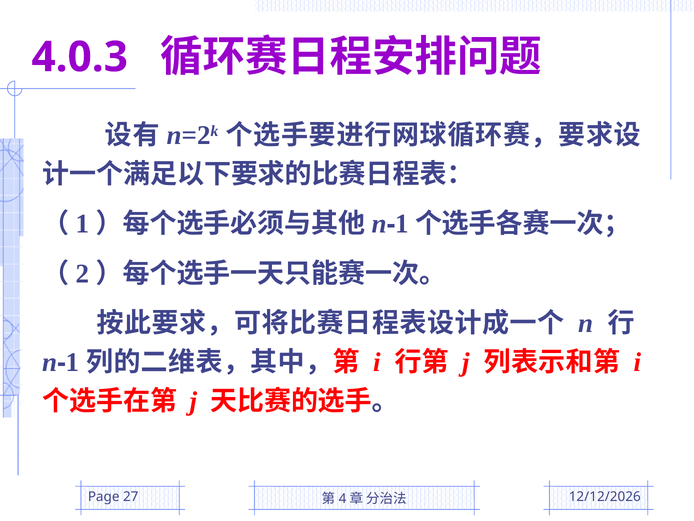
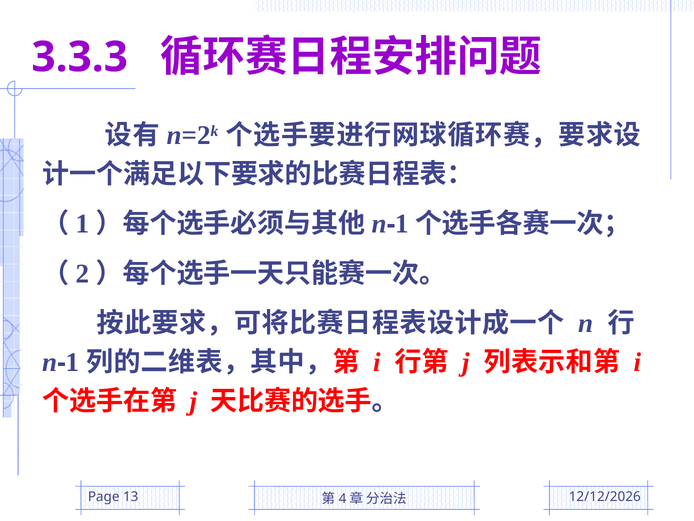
4.0.3: 4.0.3 -> 3.3.3
27: 27 -> 13
